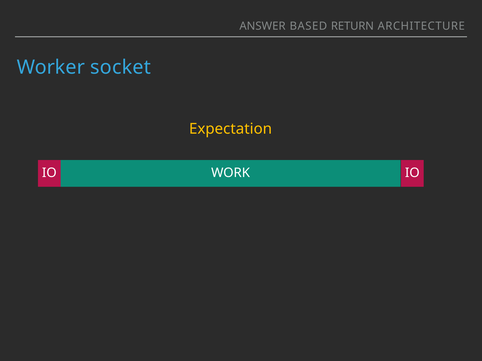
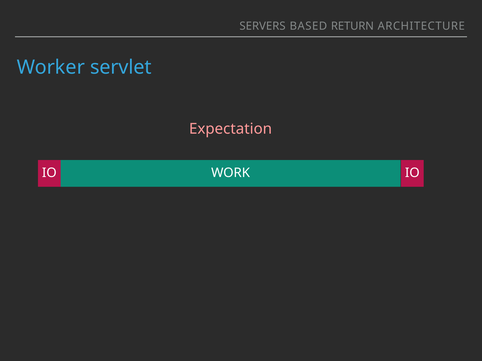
ANSWER: ANSWER -> SERVERS
socket: socket -> servlet
Expectation colour: yellow -> pink
